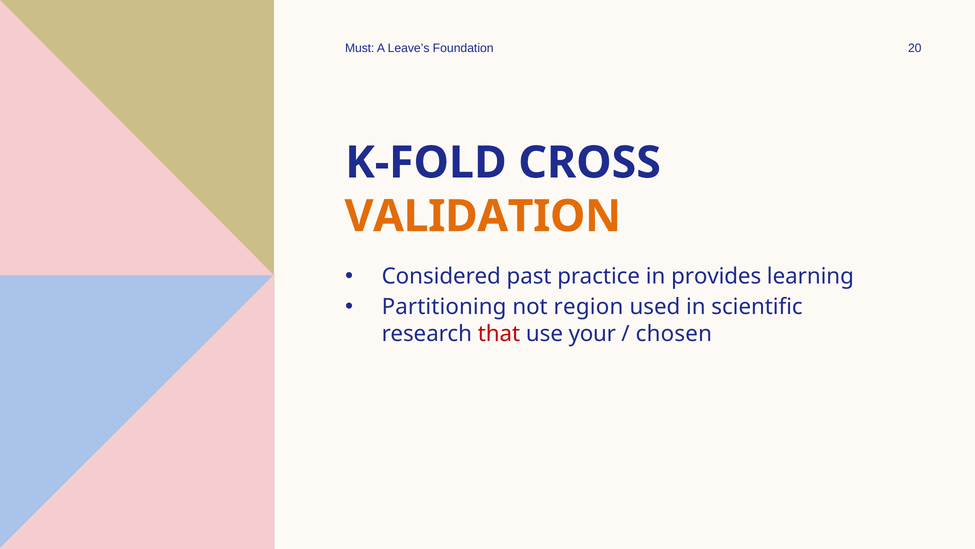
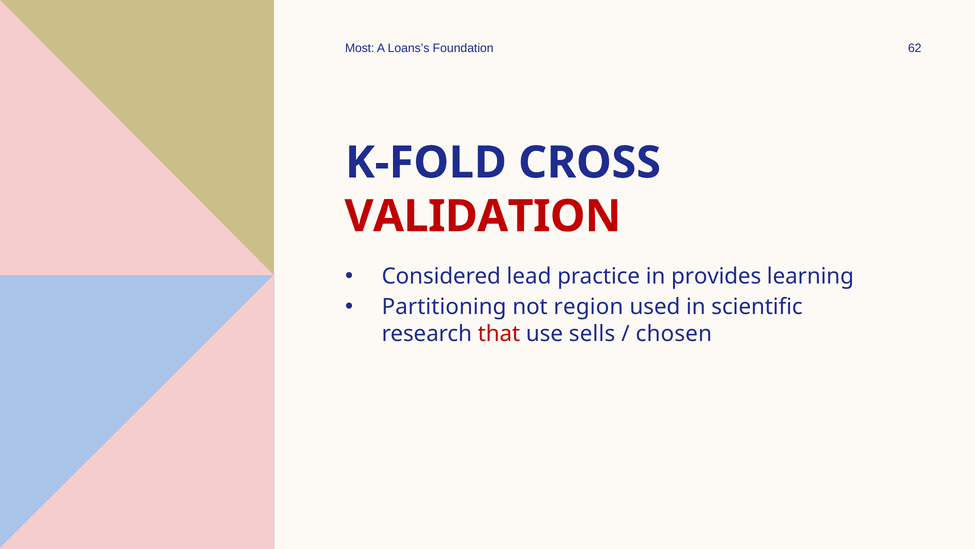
Must: Must -> Most
Leave’s: Leave’s -> Loans’s
20: 20 -> 62
VALIDATION colour: orange -> red
past: past -> lead
your: your -> sells
